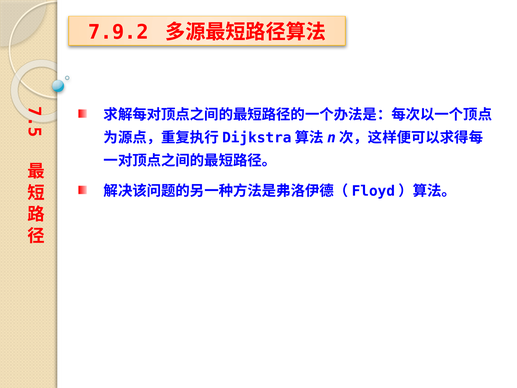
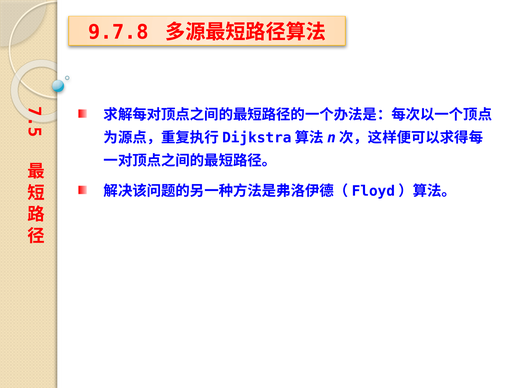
7.9.2: 7.9.2 -> 9.7.8
